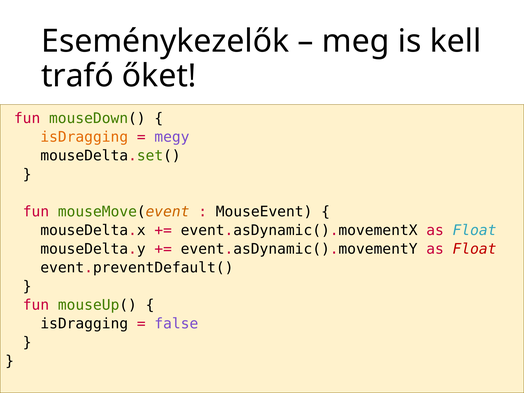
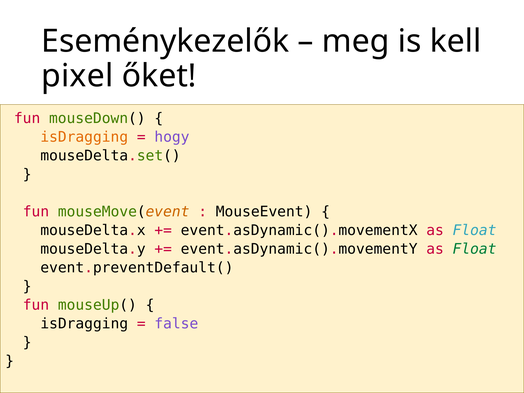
trafó: trafó -> pixel
megy: megy -> hogy
Float at (475, 249) colour: red -> green
